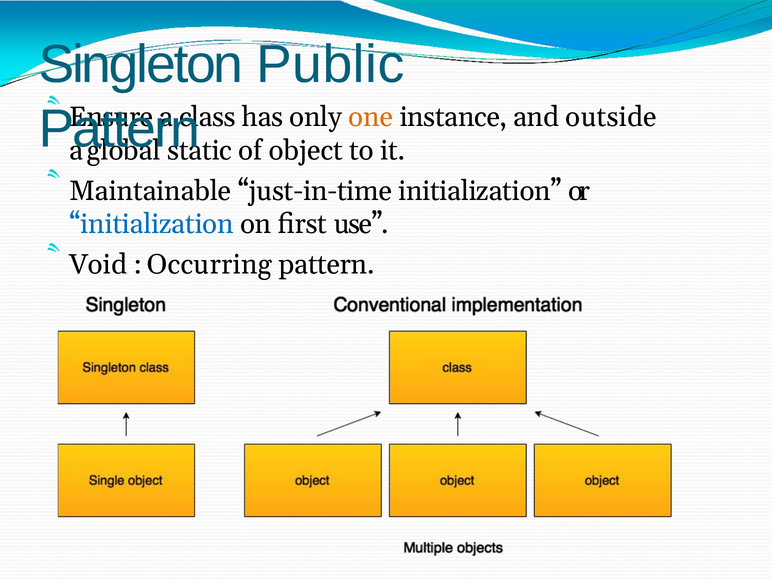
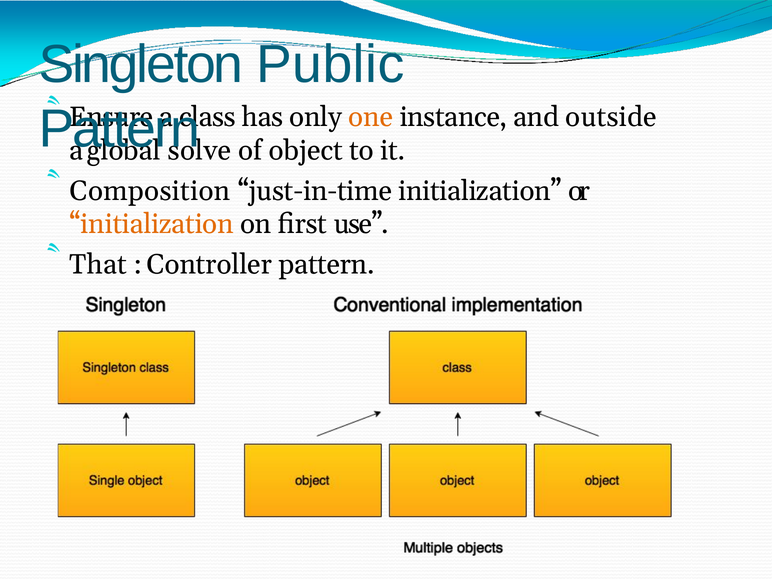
static: static -> solve
Maintainable: Maintainable -> Composition
initialization at (151, 224) colour: blue -> orange
Void: Void -> That
Occurring: Occurring -> Controller
